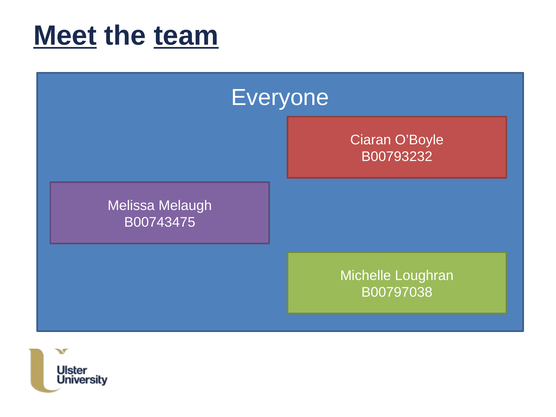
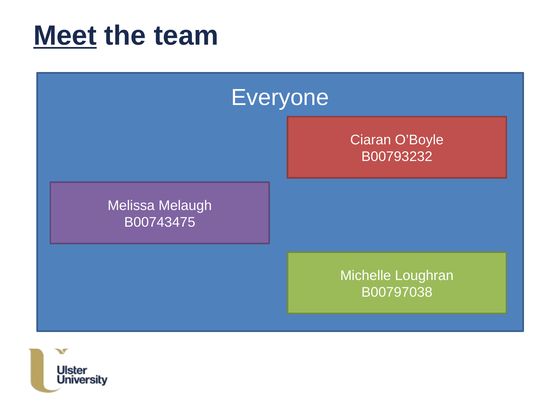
team underline: present -> none
